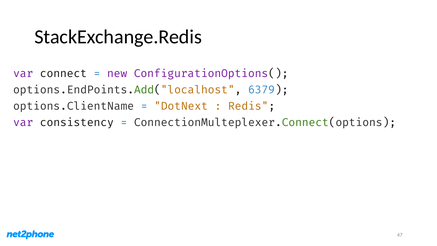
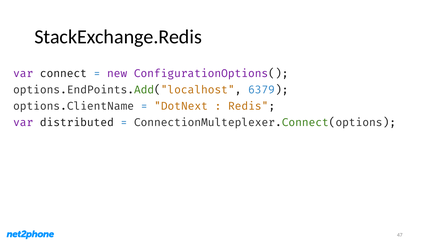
consistency: consistency -> distributed
